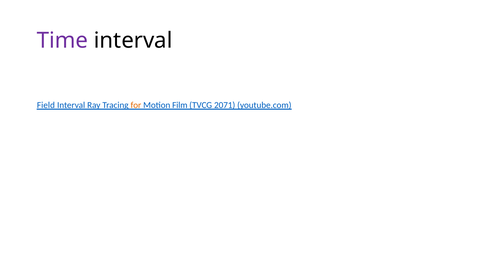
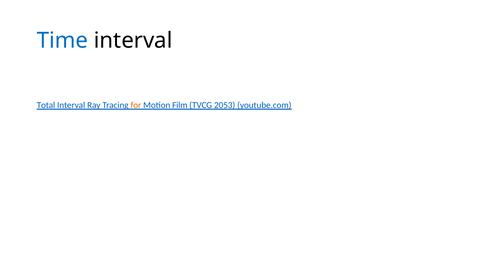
Time colour: purple -> blue
Field: Field -> Total
2071: 2071 -> 2053
